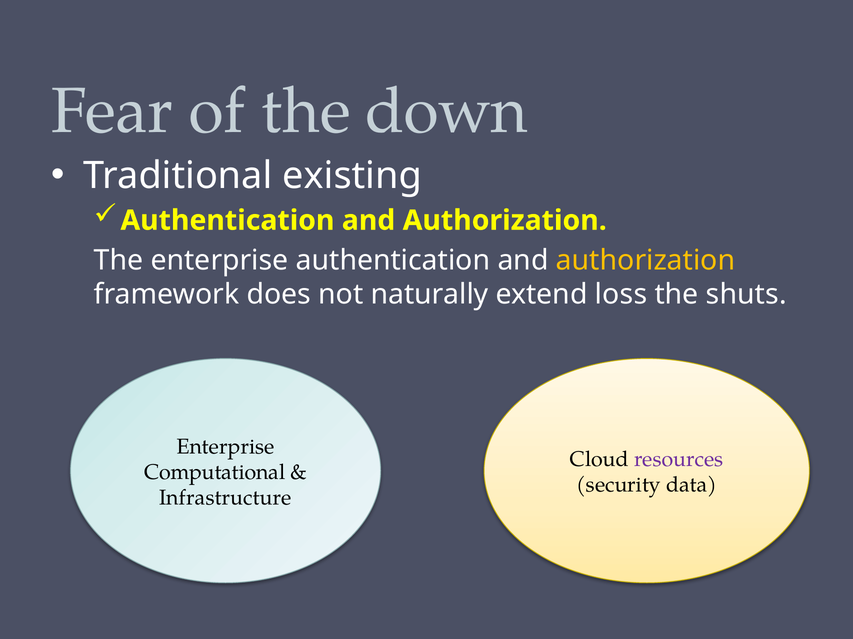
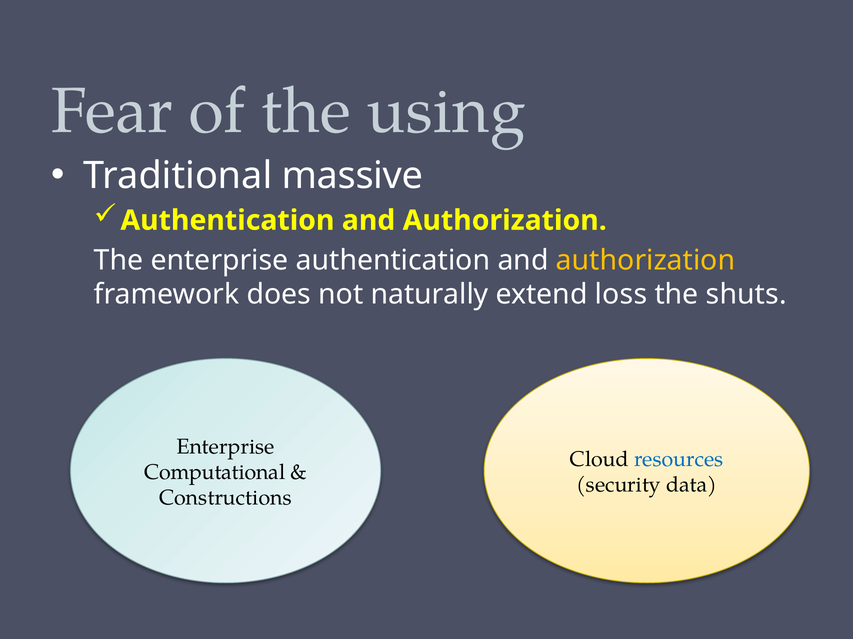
down: down -> using
existing: existing -> massive
resources colour: purple -> blue
Infrastructure: Infrastructure -> Constructions
